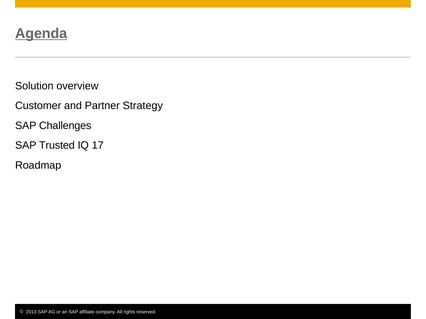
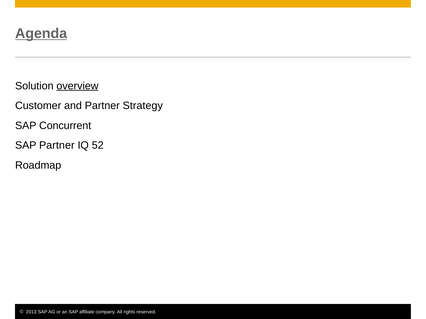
overview underline: none -> present
Challenges: Challenges -> Concurrent
SAP Trusted: Trusted -> Partner
17: 17 -> 52
